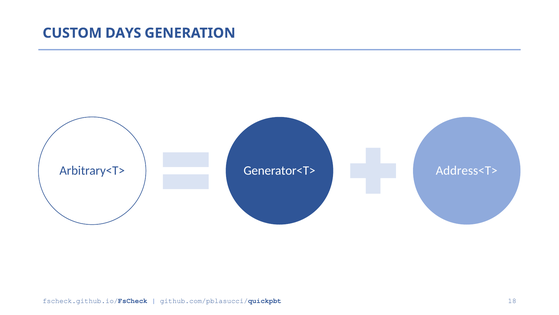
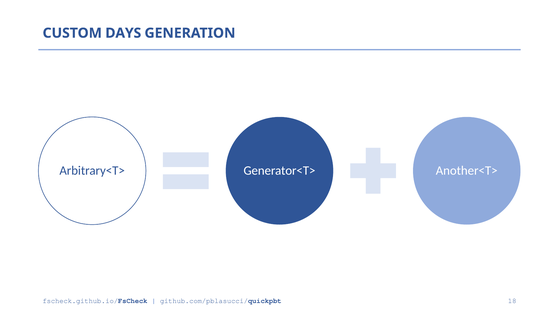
Address<T>: Address<T> -> Another<T>
